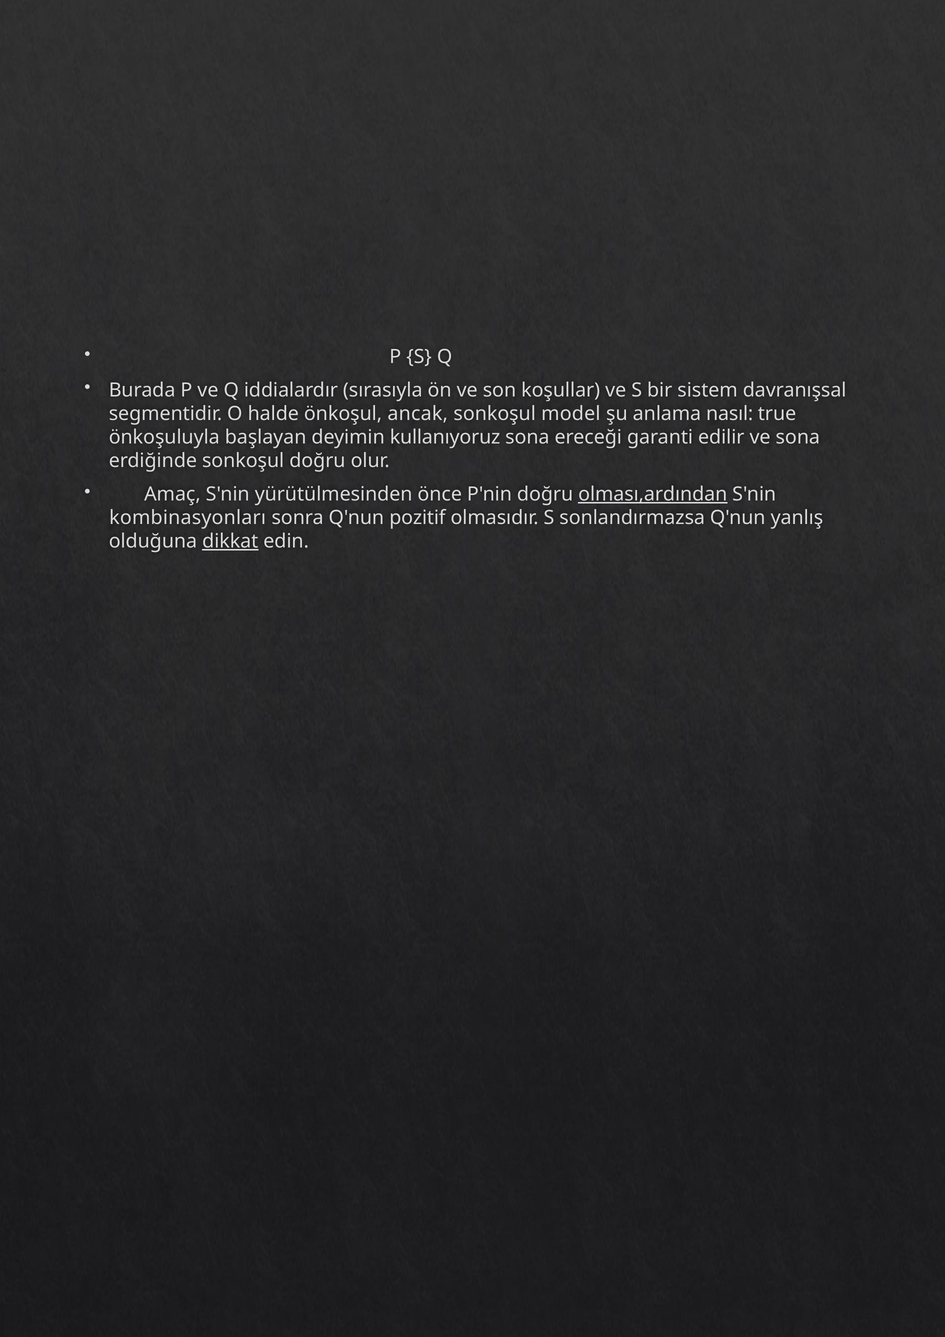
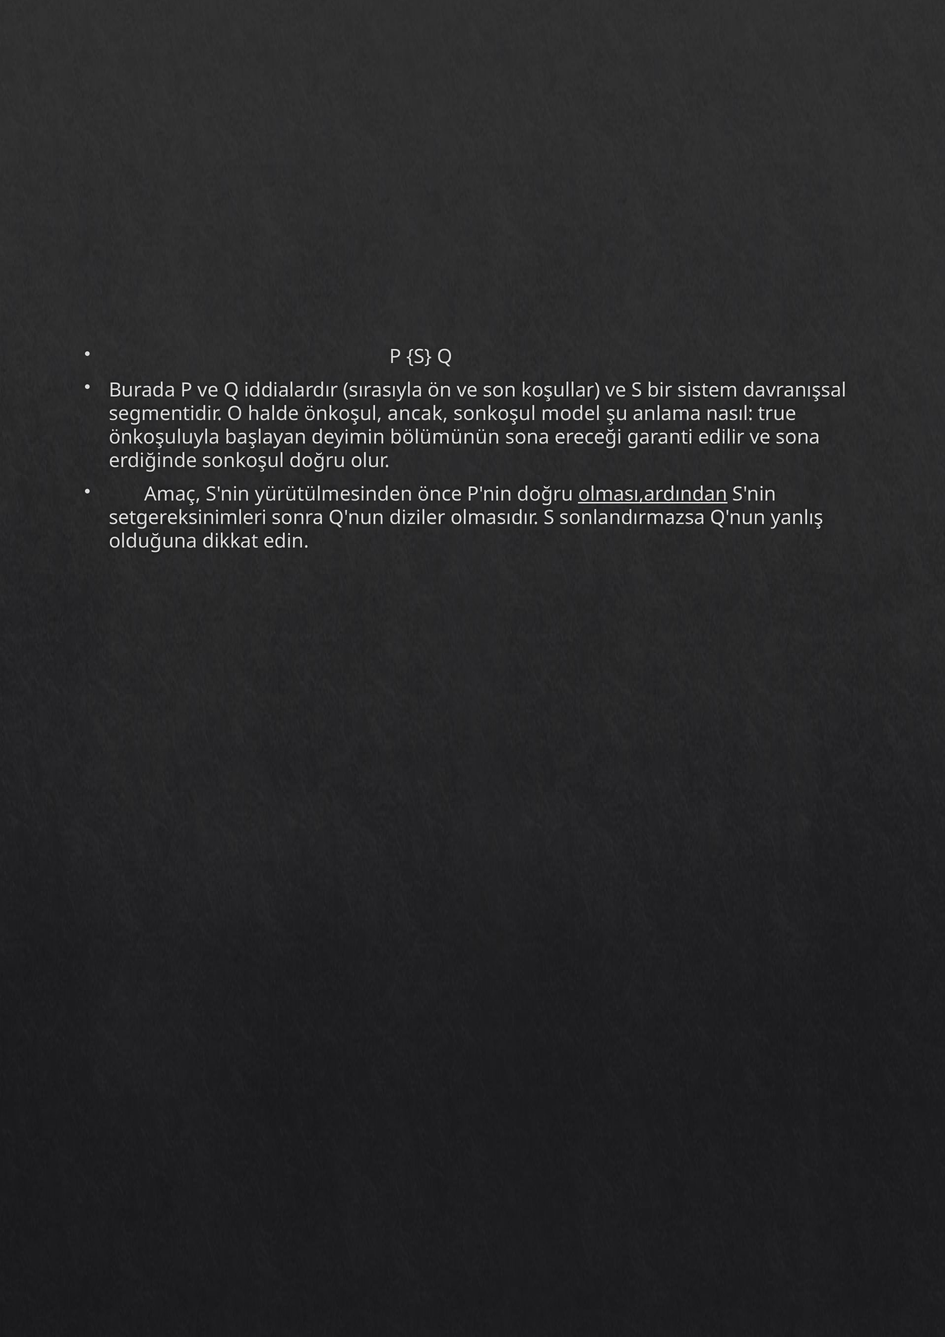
kullanıyoruz: kullanıyoruz -> bölümünün
kombinasyonları: kombinasyonları -> setgereksinimleri
pozitif: pozitif -> diziler
dikkat underline: present -> none
